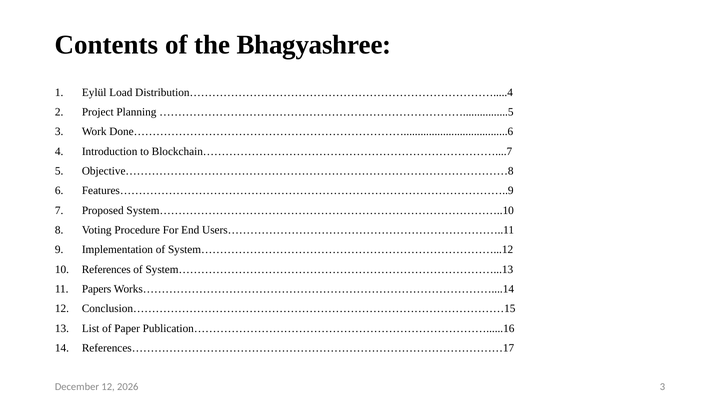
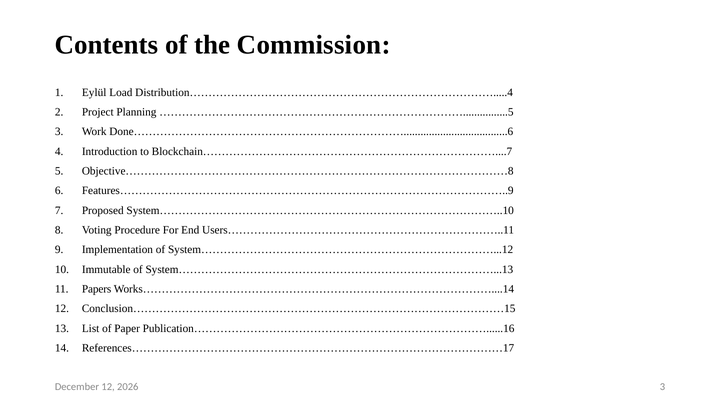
Bhagyashree: Bhagyashree -> Commission
References: References -> Immutable
